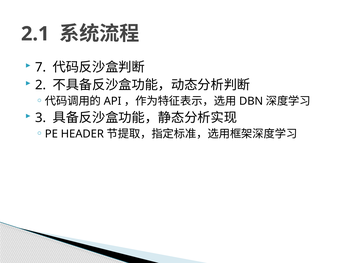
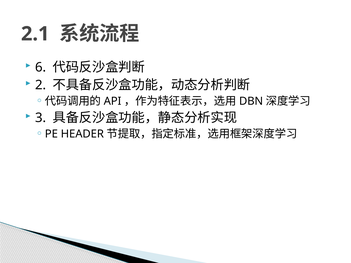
7: 7 -> 6
